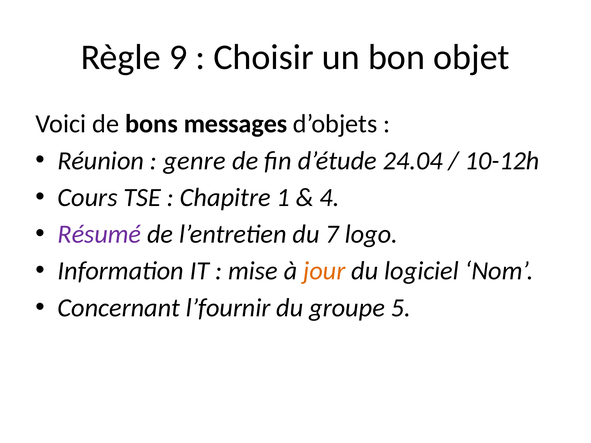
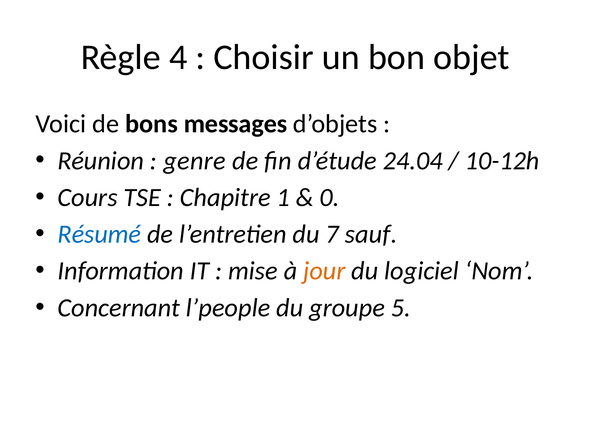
9: 9 -> 4
4: 4 -> 0
Résumé colour: purple -> blue
logo: logo -> sauf
l’fournir: l’fournir -> l’people
